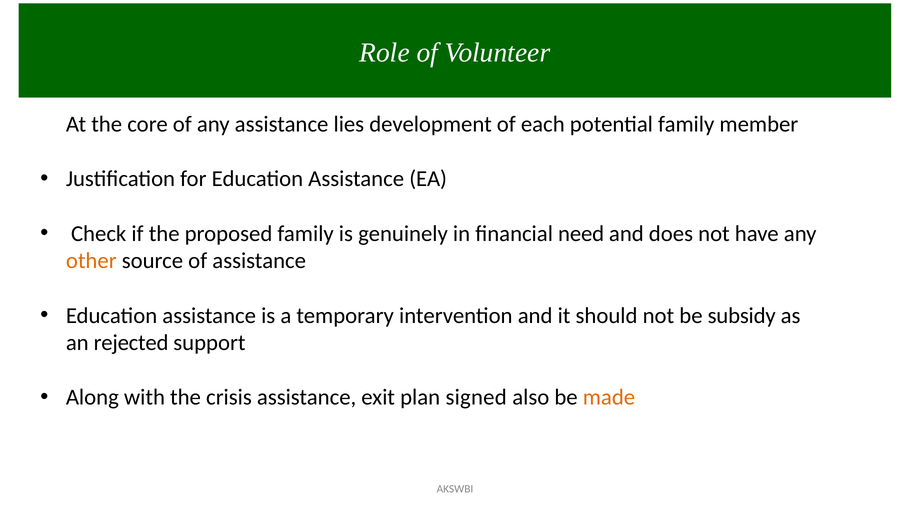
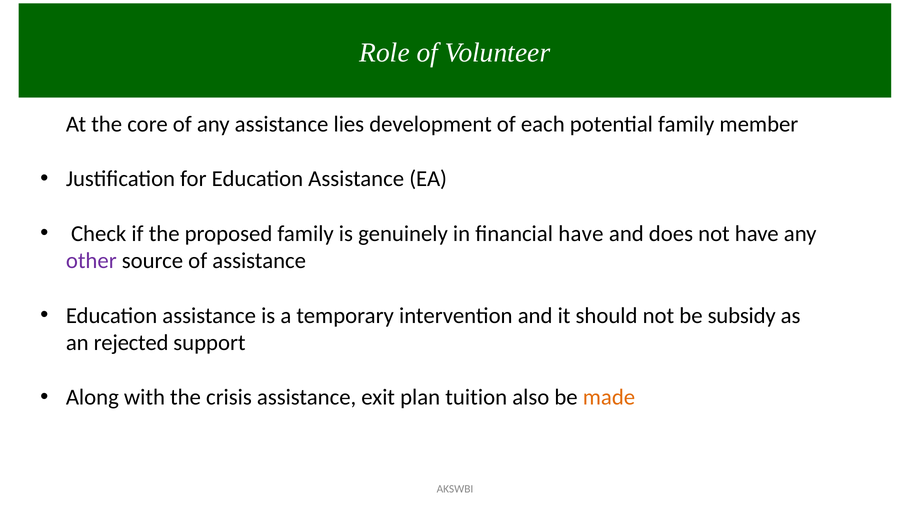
financial need: need -> have
other colour: orange -> purple
signed: signed -> tuition
